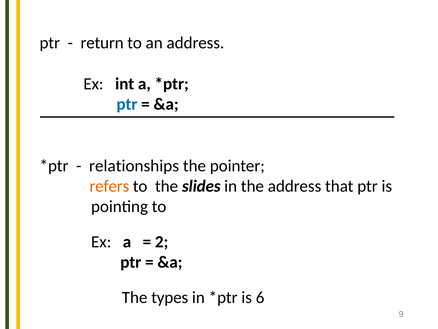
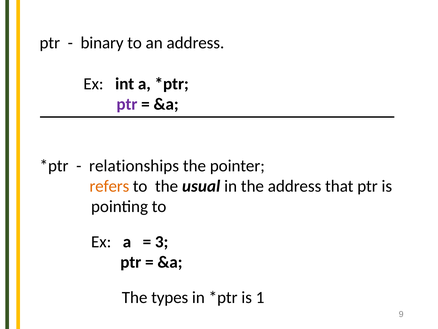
return: return -> binary
ptr at (127, 104) colour: blue -> purple
slides: slides -> usual
2: 2 -> 3
6: 6 -> 1
